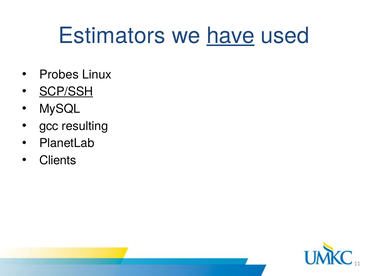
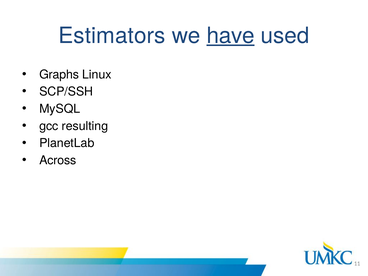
Probes: Probes -> Graphs
SCP/SSH underline: present -> none
Clients: Clients -> Across
